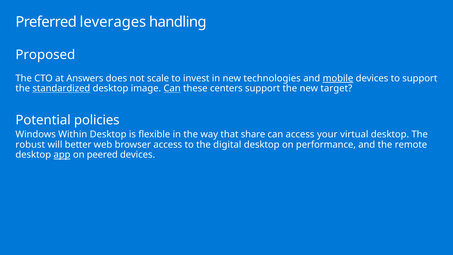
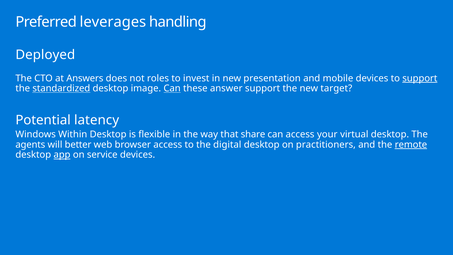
Proposed: Proposed -> Deployed
scale: scale -> roles
technologies: technologies -> presentation
mobile underline: present -> none
support at (420, 78) underline: none -> present
centers: centers -> answer
policies: policies -> latency
robust: robust -> agents
performance: performance -> practitioners
remote underline: none -> present
peered: peered -> service
